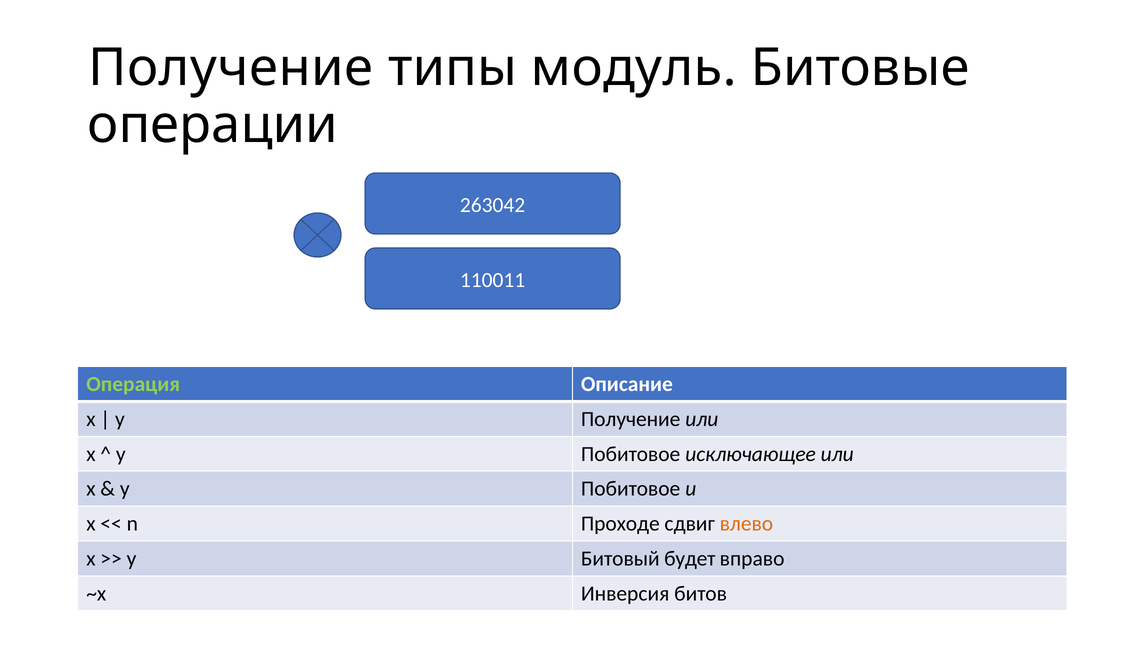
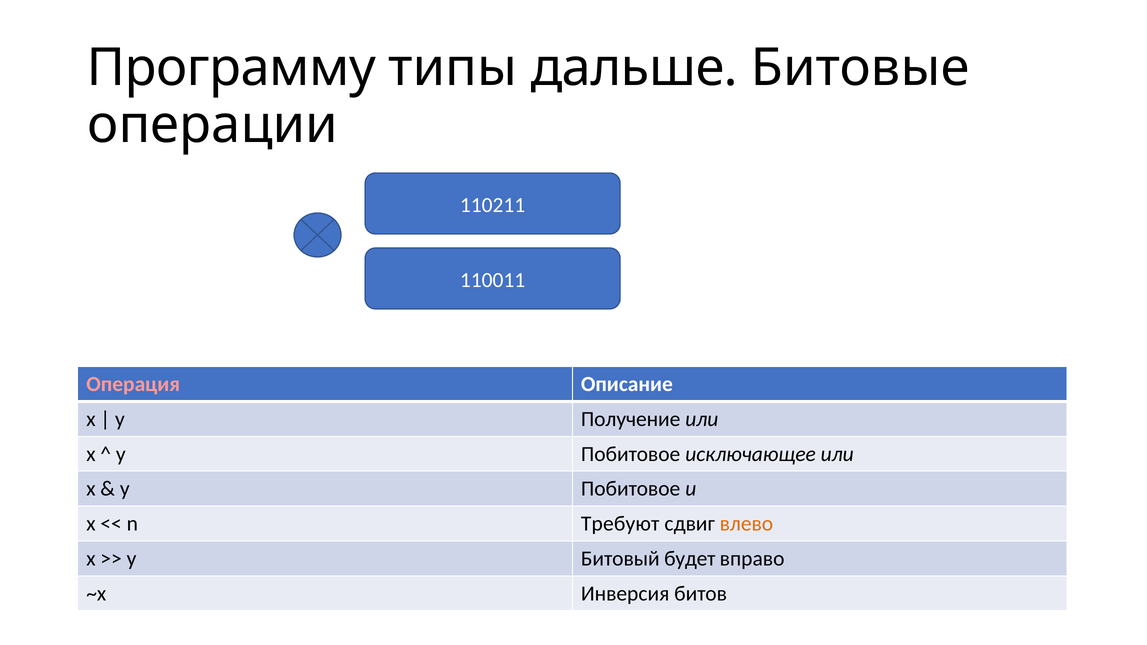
Получение at (231, 68): Получение -> Программу
модуль: модуль -> дальше
263042: 263042 -> 110211
Операция colour: light green -> pink
Проходе: Проходе -> Требуют
